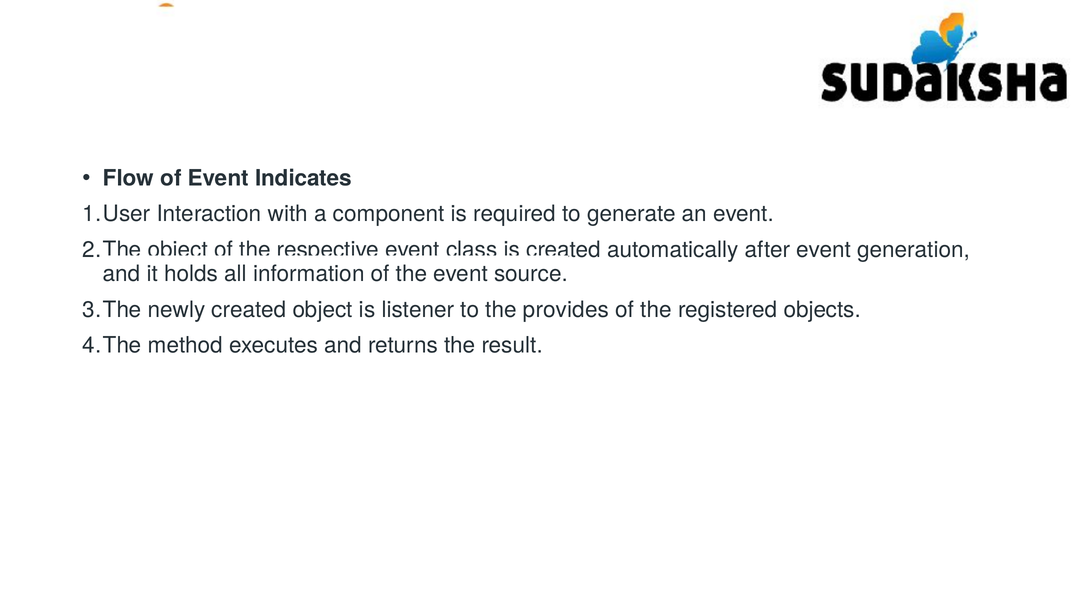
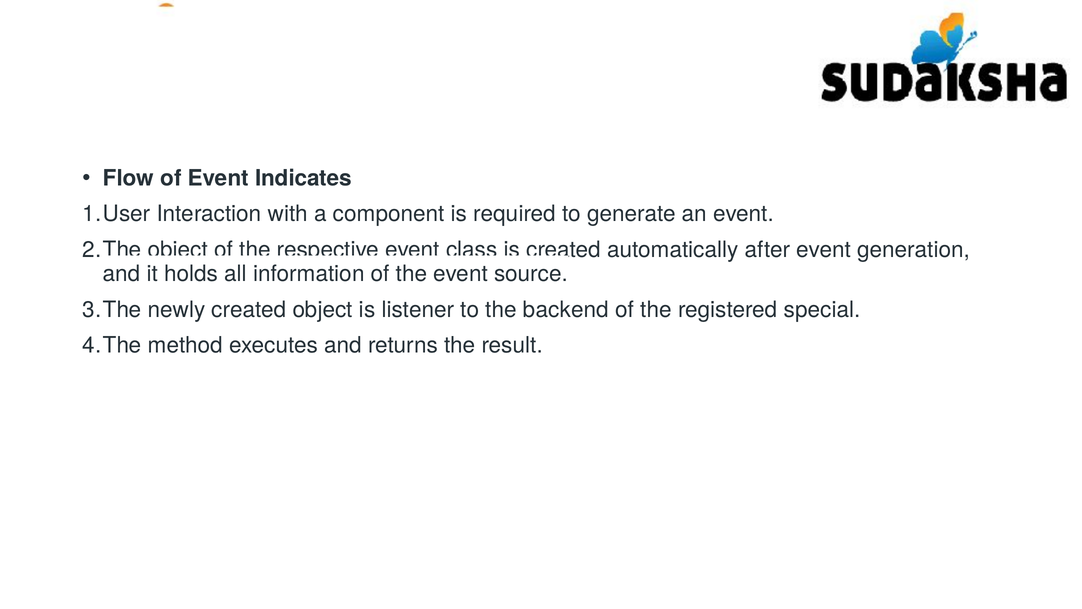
provides: provides -> backend
objects: objects -> special
